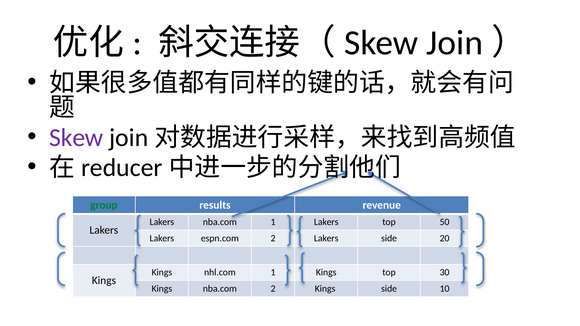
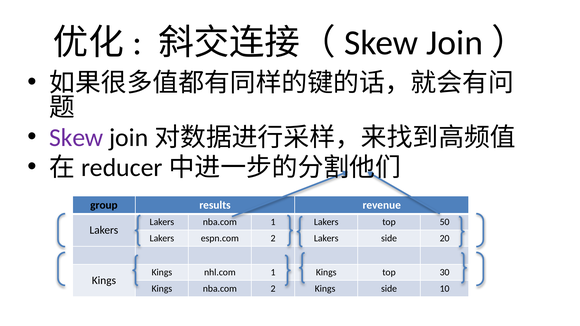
group colour: green -> black
